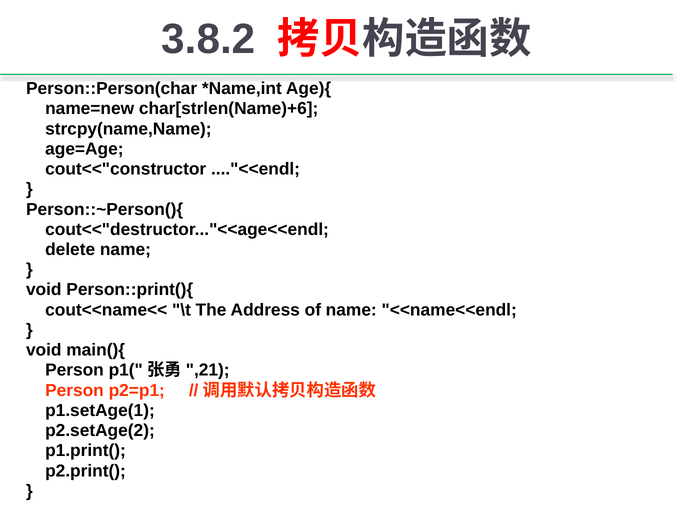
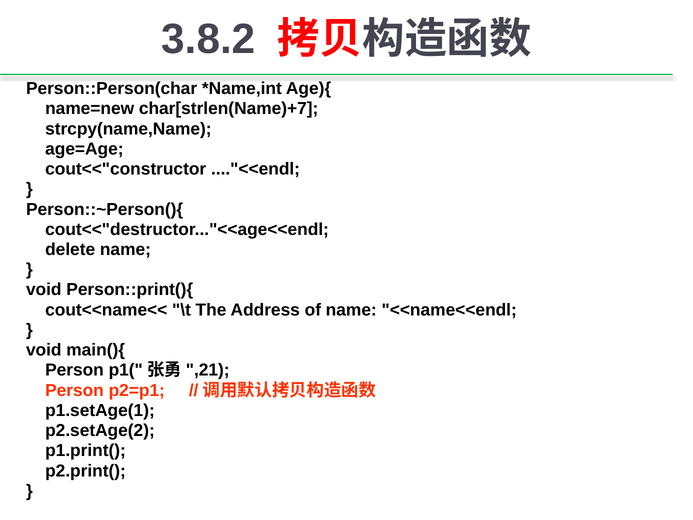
char[strlen(Name)+6: char[strlen(Name)+6 -> char[strlen(Name)+7
